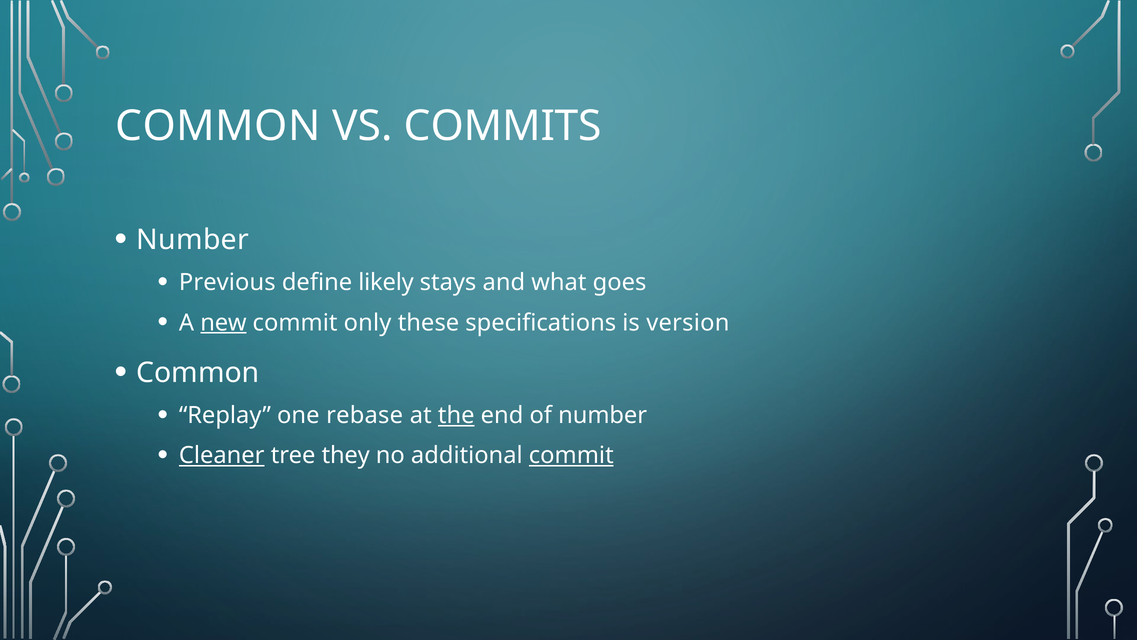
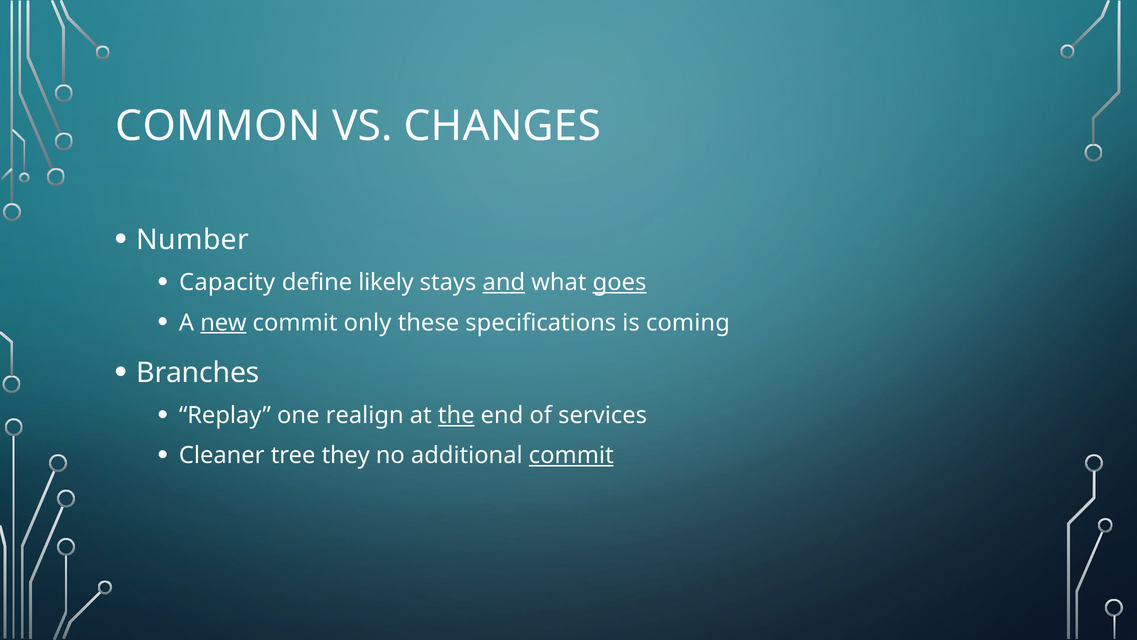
COMMITS: COMMITS -> CHANGES
Previous: Previous -> Capacity
and underline: none -> present
goes underline: none -> present
version: version -> coming
Common at (198, 373): Common -> Branches
rebase: rebase -> realign
of number: number -> services
Cleaner underline: present -> none
